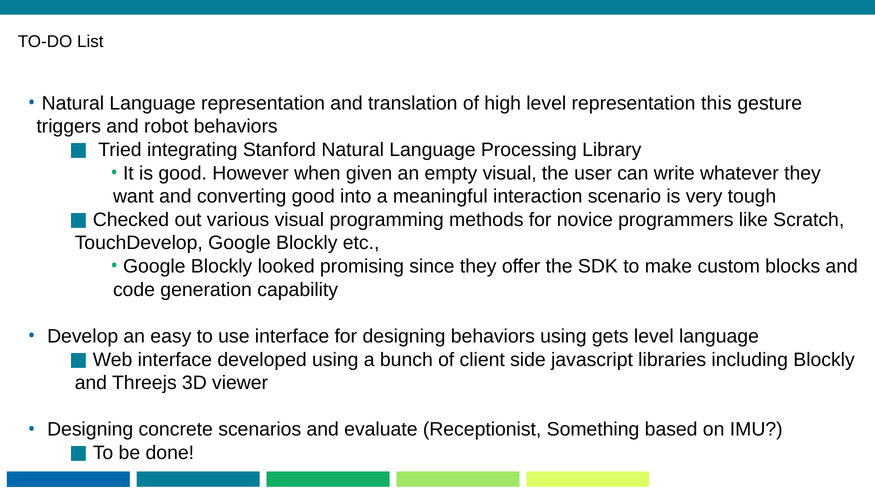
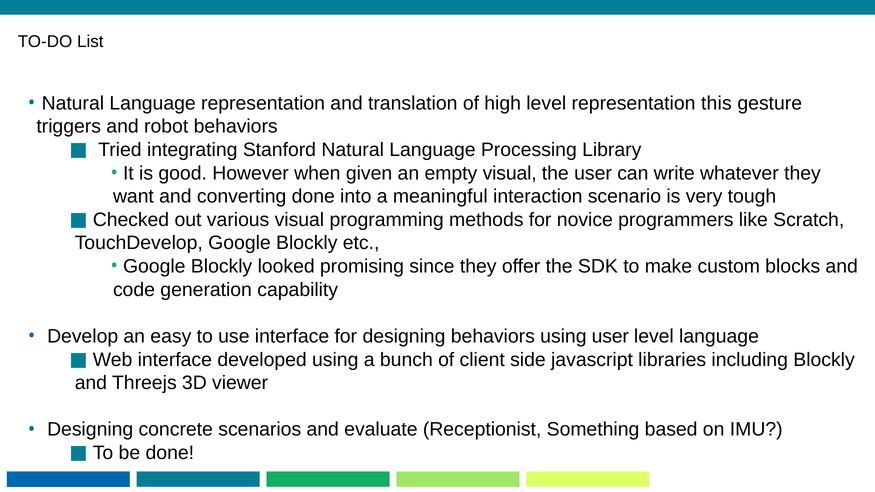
converting good: good -> done
using gets: gets -> user
